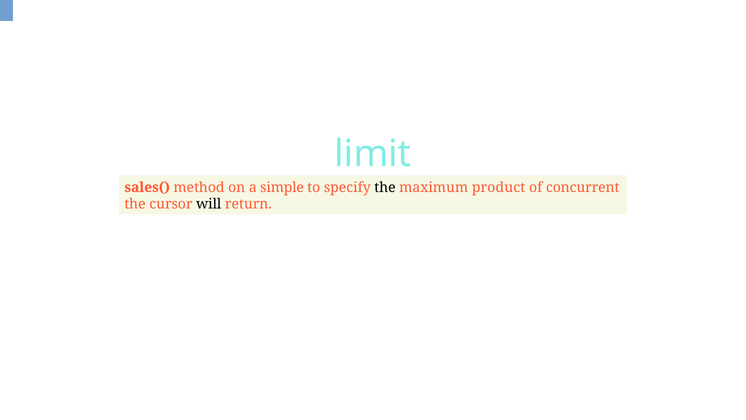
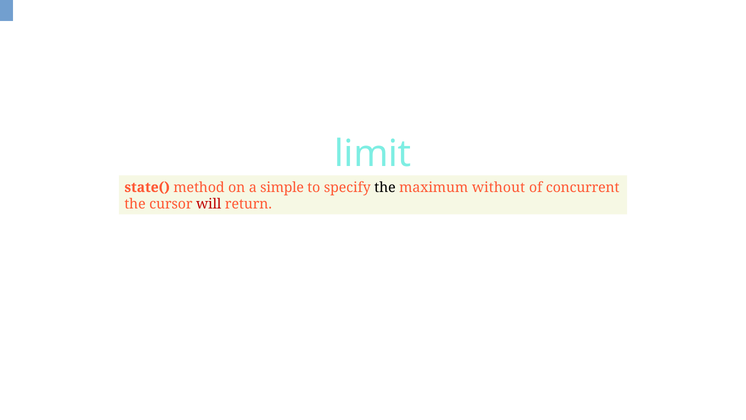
sales(: sales( -> state(
product: product -> without
will colour: black -> red
